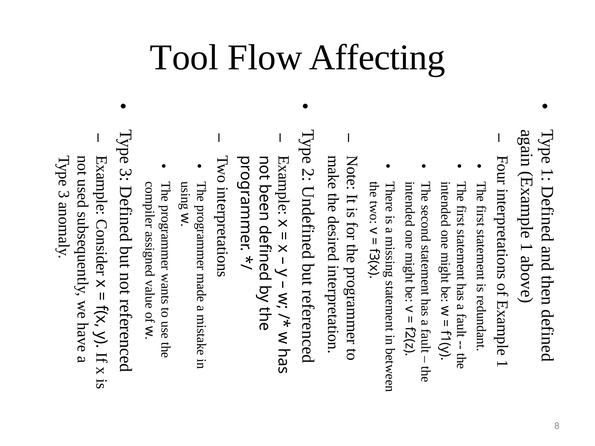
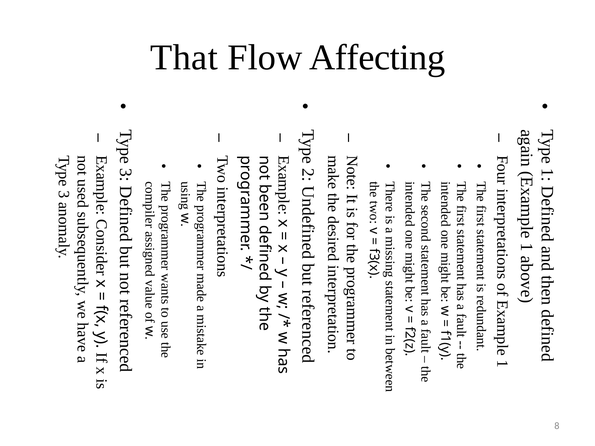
Tool: Tool -> That
